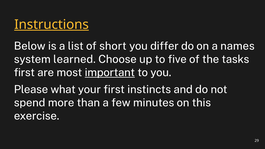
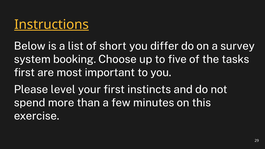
names: names -> survey
learned: learned -> booking
important underline: present -> none
what: what -> level
